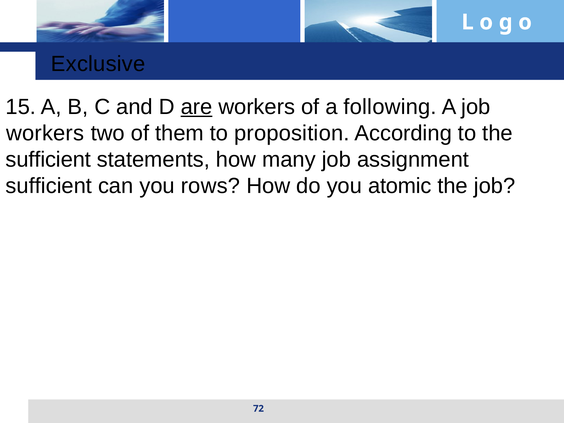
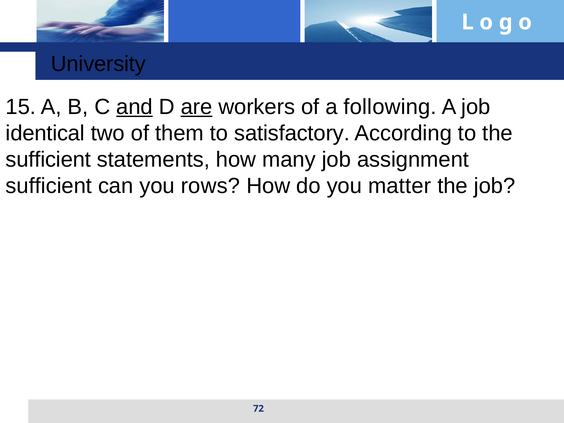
Exclusive: Exclusive -> University
and underline: none -> present
workers at (45, 133): workers -> identical
proposition: proposition -> satisfactory
atomic: atomic -> matter
